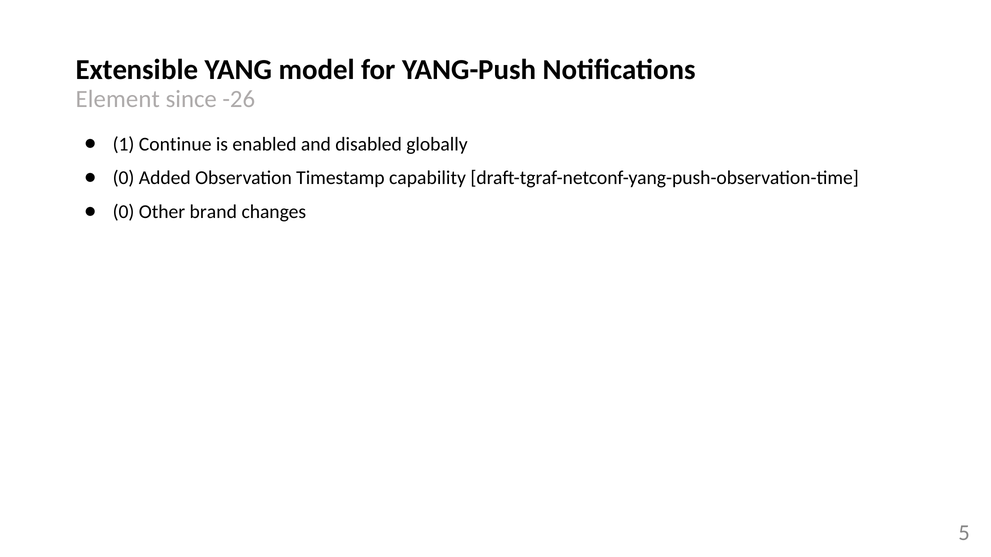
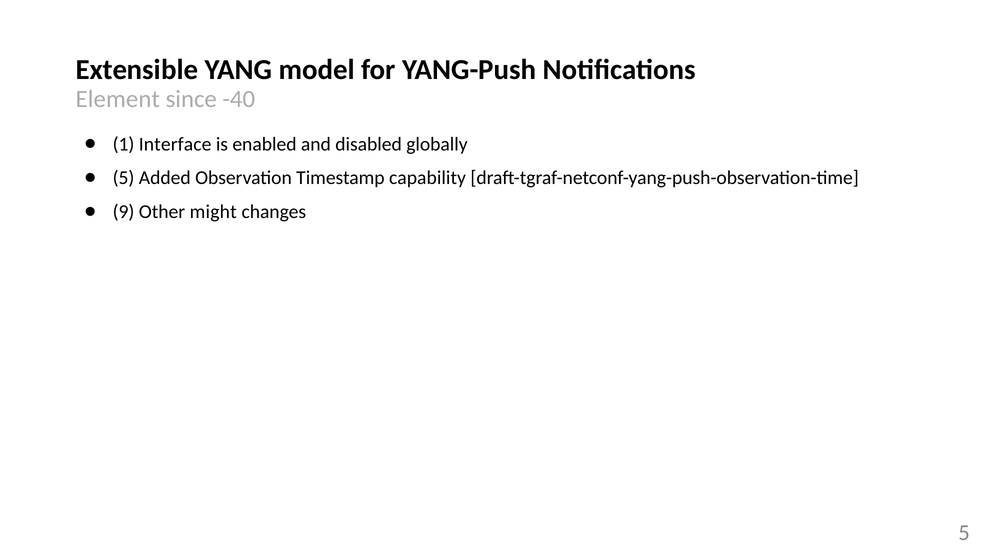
-26: -26 -> -40
Continue: Continue -> Interface
0 at (124, 178): 0 -> 5
0 at (124, 212): 0 -> 9
brand: brand -> might
